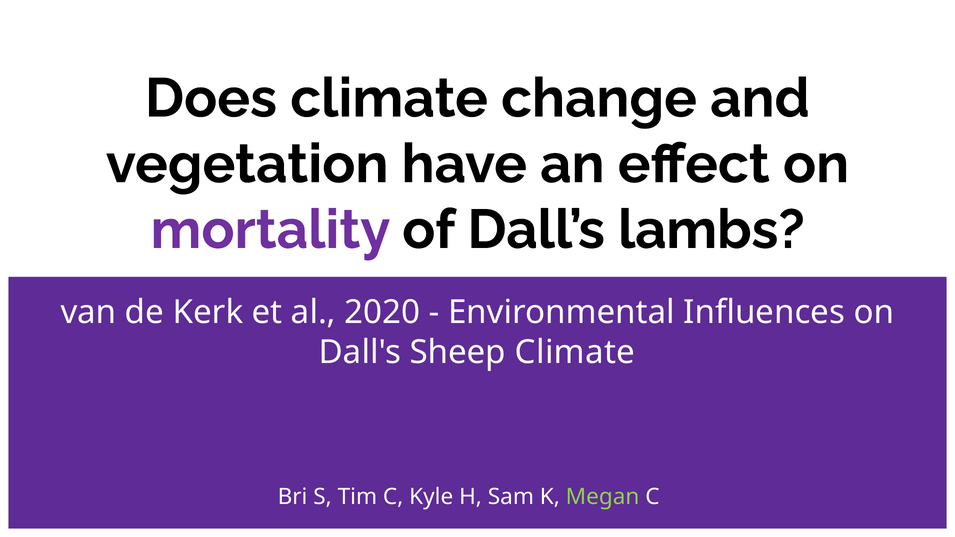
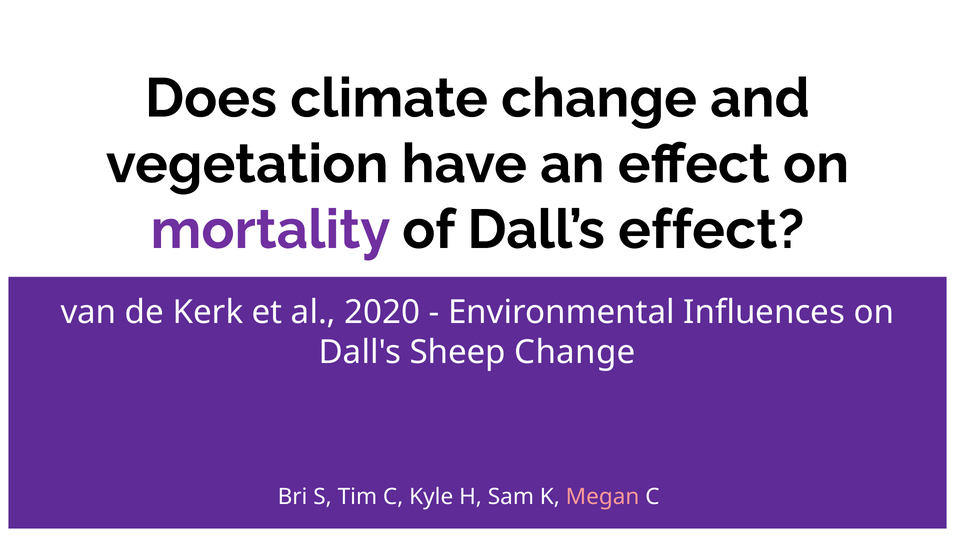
Dall’s lambs: lambs -> effect
Sheep Climate: Climate -> Change
Megan colour: light green -> pink
